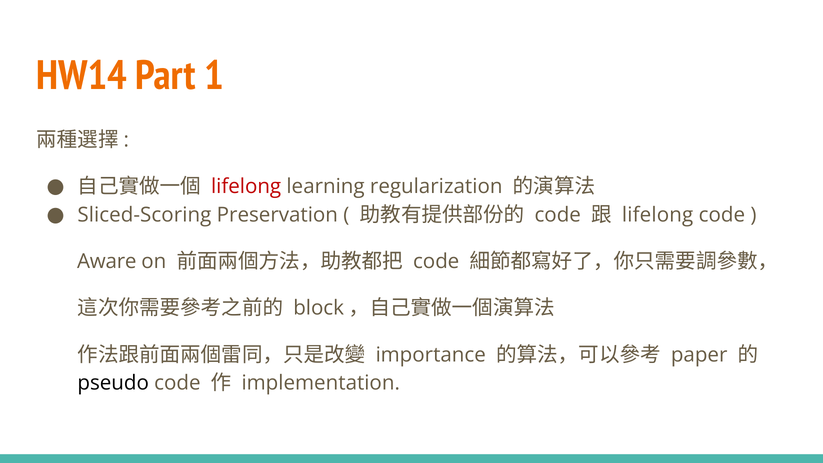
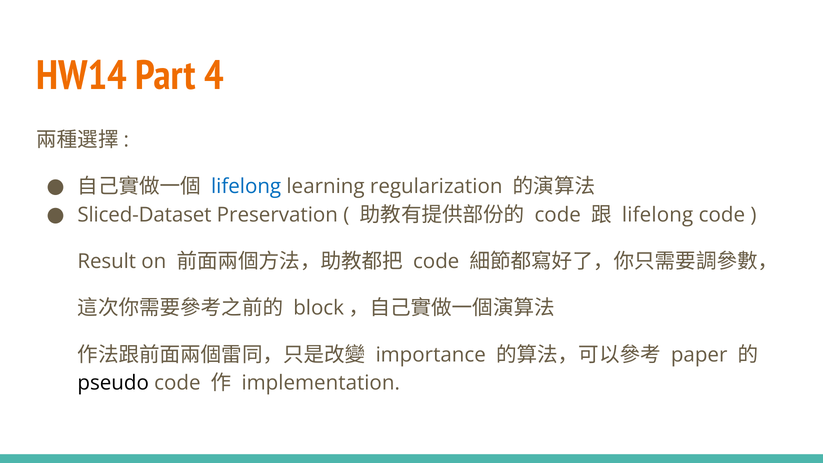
1: 1 -> 4
lifelong at (246, 186) colour: red -> blue
Sliced-Scoring: Sliced-Scoring -> Sliced-Dataset
Aware: Aware -> Result
